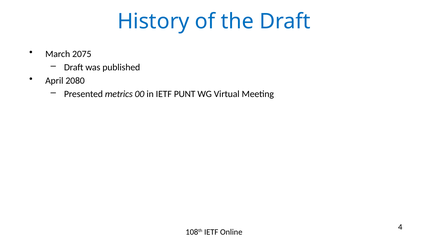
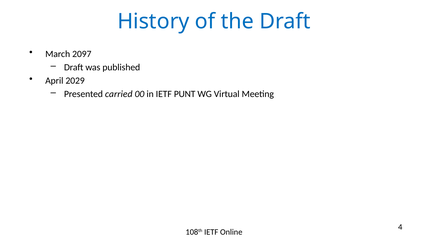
2075: 2075 -> 2097
2080: 2080 -> 2029
metrics: metrics -> carried
